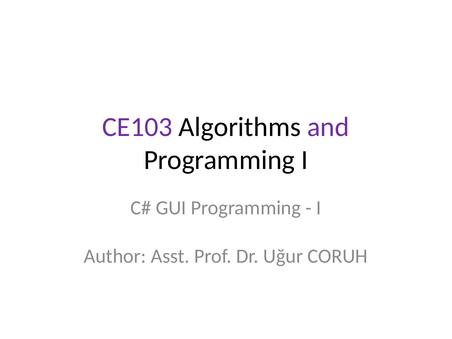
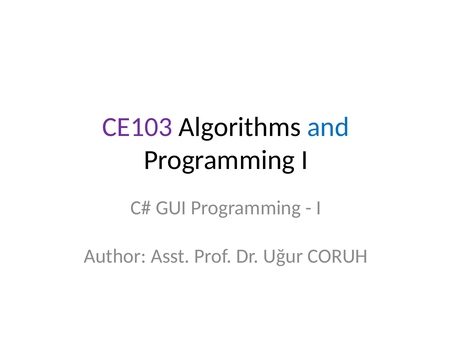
and colour: purple -> blue
